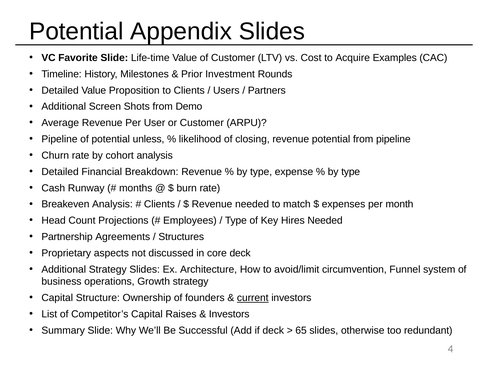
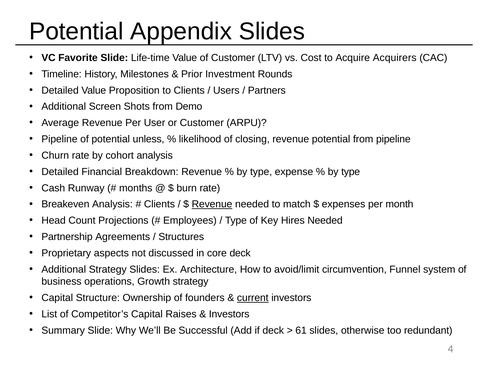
Examples: Examples -> Acquirers
Revenue at (212, 204) underline: none -> present
65: 65 -> 61
